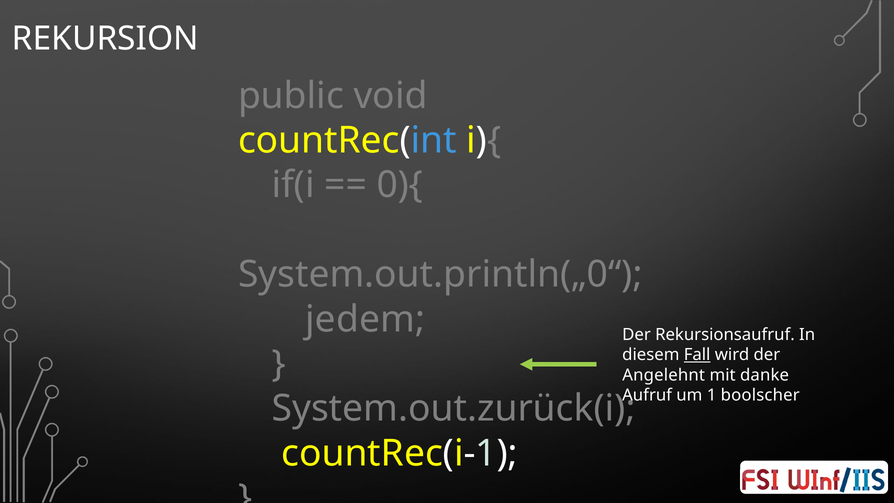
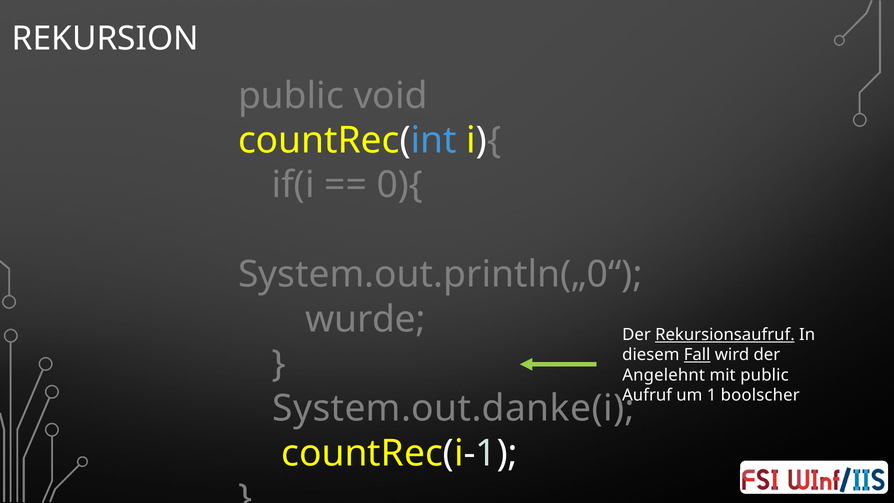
jedem: jedem -> wurde
Rekursionsaufruf underline: none -> present
mit danke: danke -> public
System.out.zurück(i: System.out.zurück(i -> System.out.danke(i
